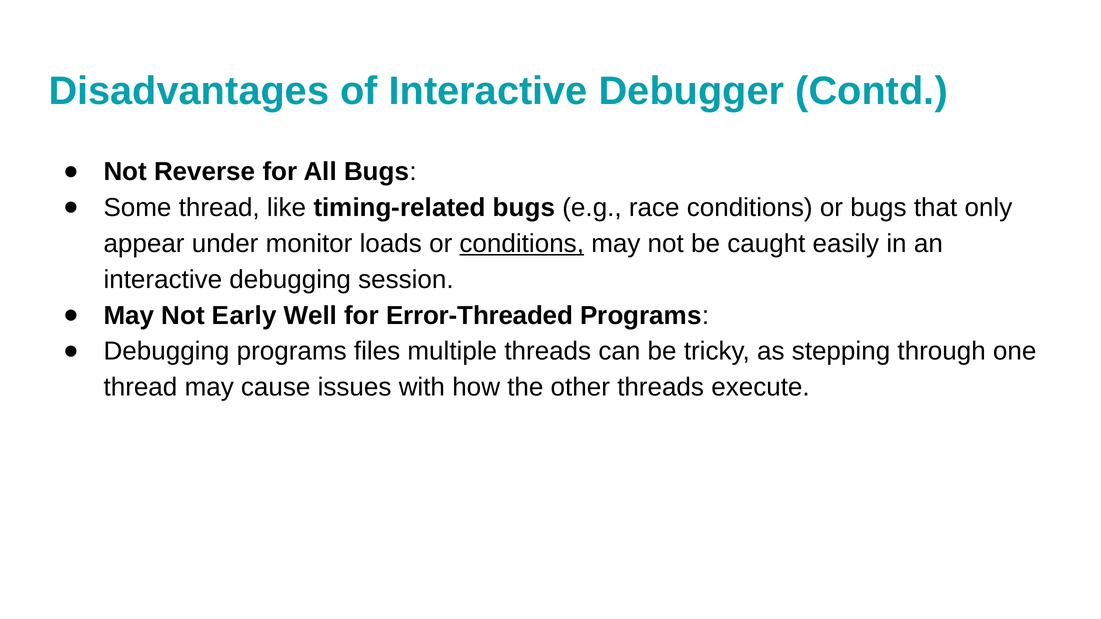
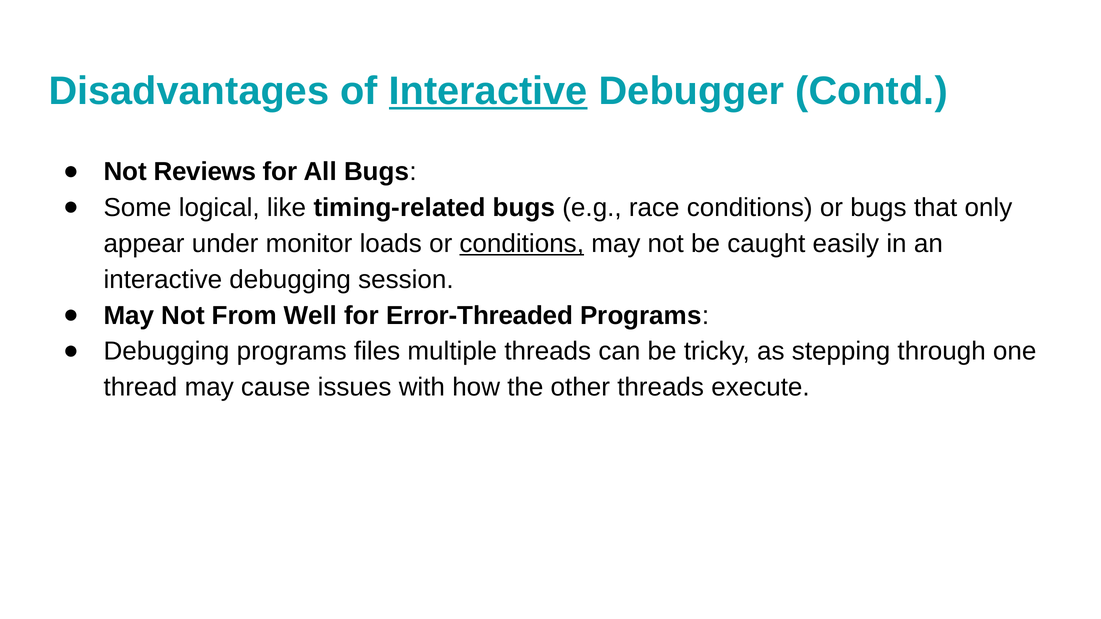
Interactive at (488, 91) underline: none -> present
Reverse: Reverse -> Reviews
Some thread: thread -> logical
Early: Early -> From
